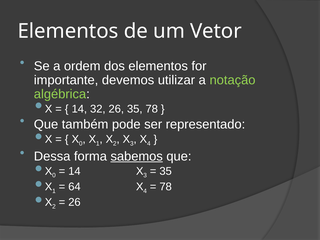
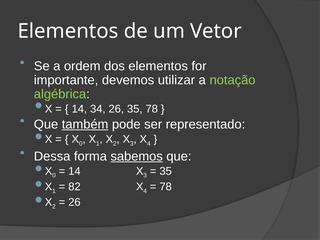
32: 32 -> 34
também underline: none -> present
64: 64 -> 82
